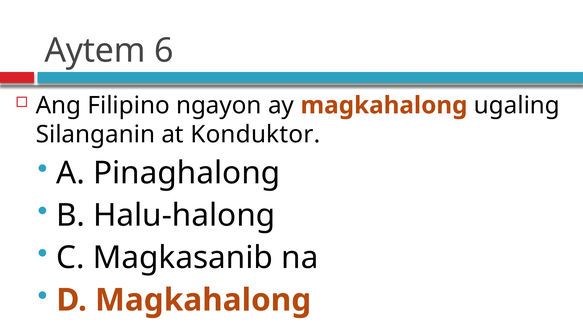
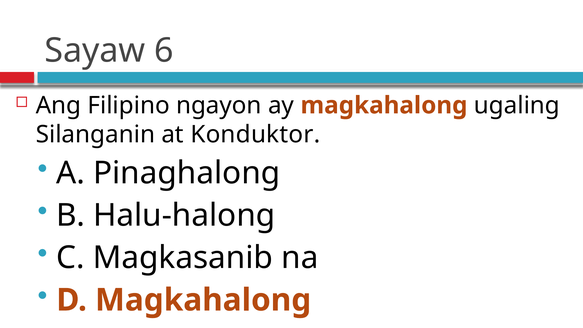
Aytem: Aytem -> Sayaw
